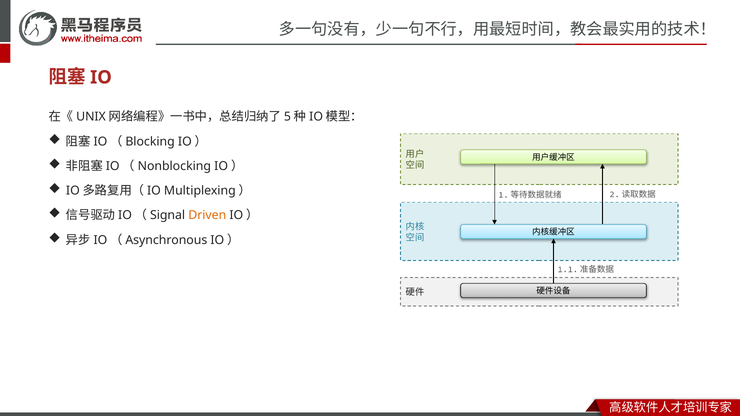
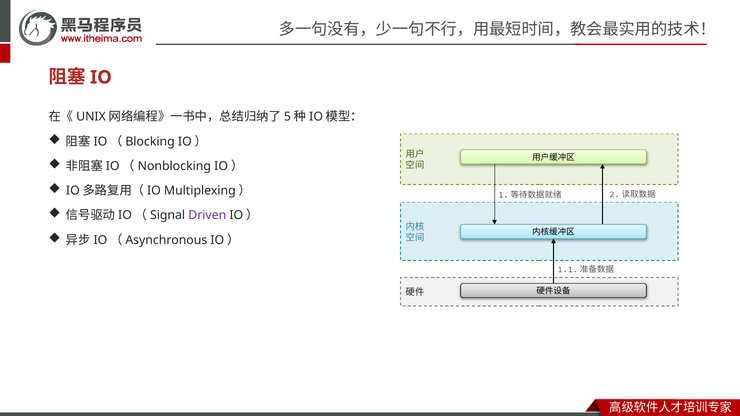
Driven colour: orange -> purple
